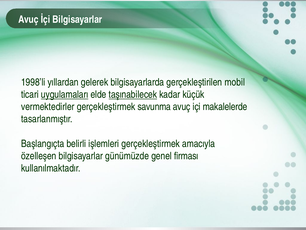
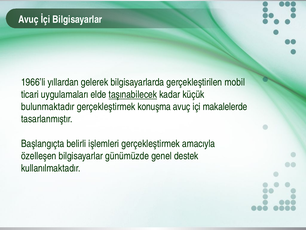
1998’li: 1998’li -> 1966’li
uygulamaları underline: present -> none
vermektedirler: vermektedirler -> bulunmaktadır
savunma: savunma -> konuşma
firması: firması -> destek
